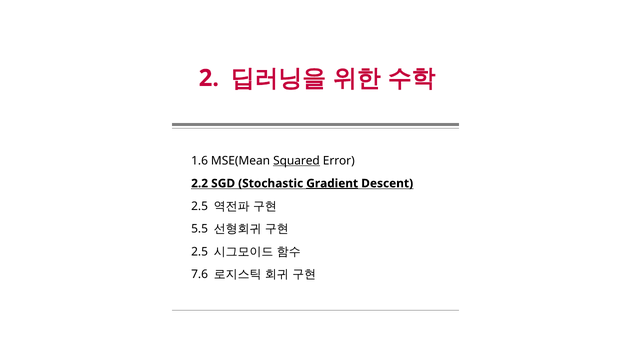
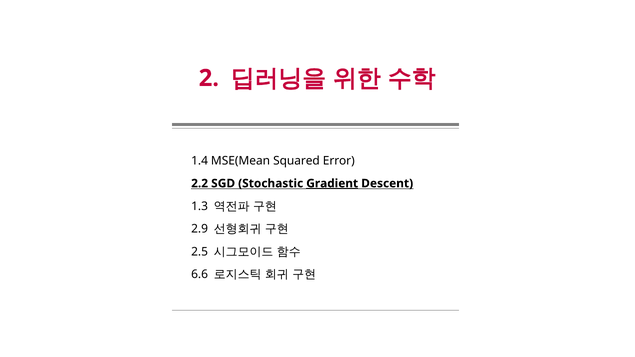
1.6: 1.6 -> 1.4
Squared underline: present -> none
2.5 at (200, 206): 2.5 -> 1.3
5.5: 5.5 -> 2.9
7.6: 7.6 -> 6.6
